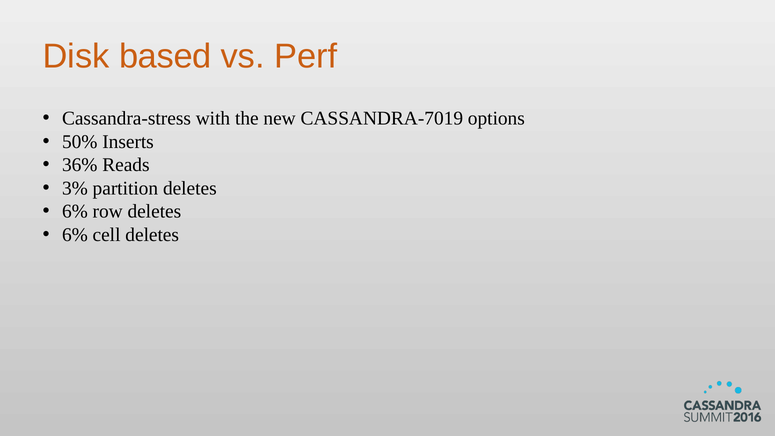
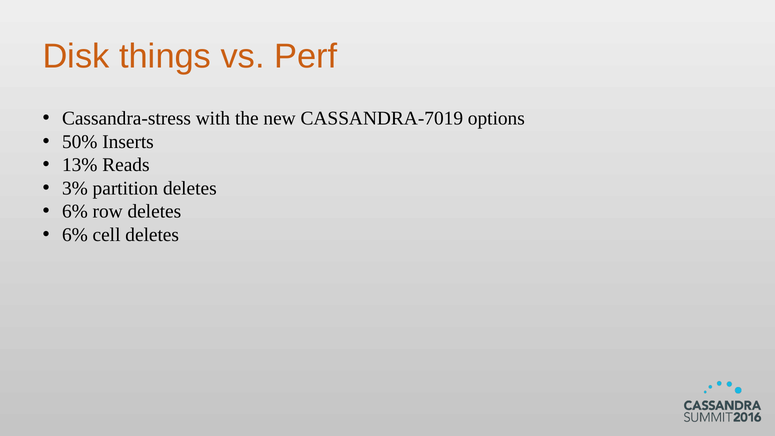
based: based -> things
36%: 36% -> 13%
